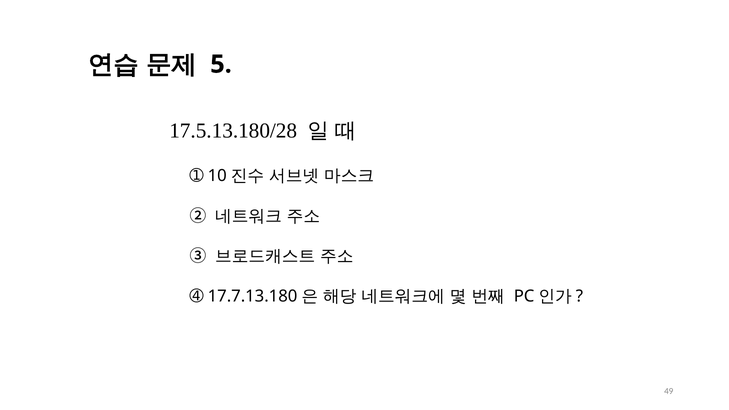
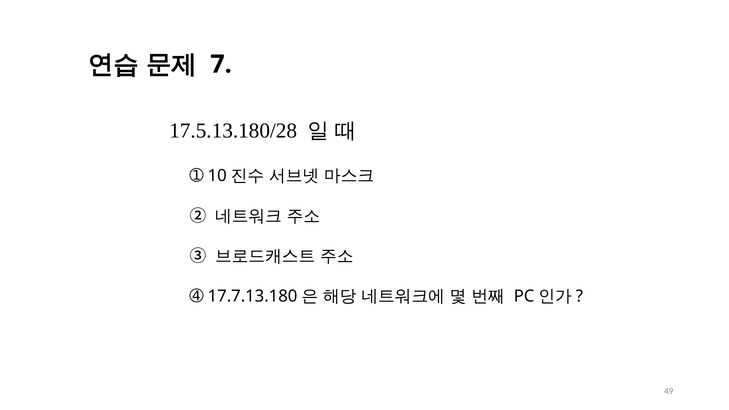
5: 5 -> 7
